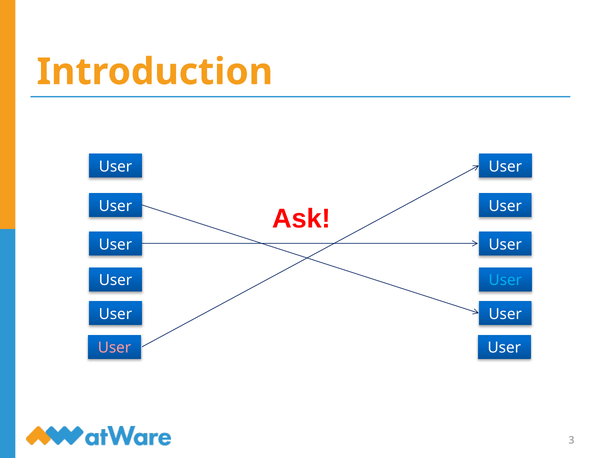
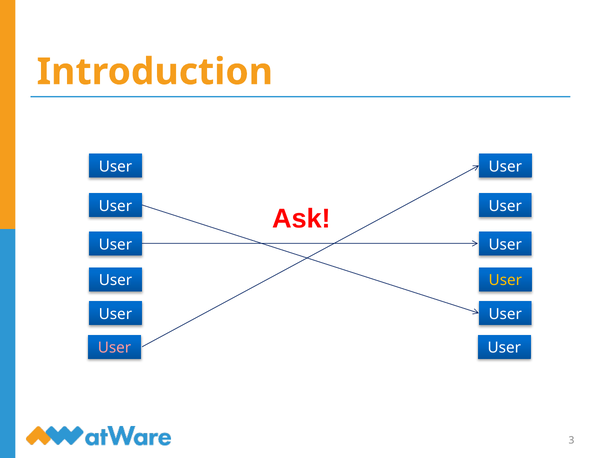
User at (505, 281) colour: light blue -> yellow
